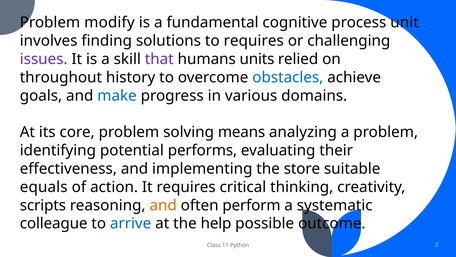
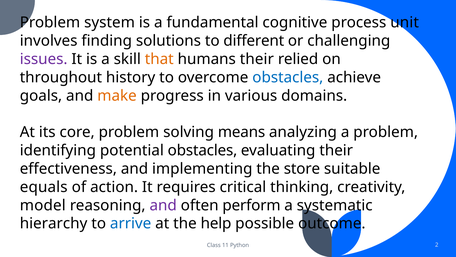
modify: modify -> system
to requires: requires -> different
that colour: purple -> orange
humans units: units -> their
make colour: blue -> orange
potential performs: performs -> obstacles
scripts: scripts -> model
and at (163, 205) colour: orange -> purple
colleague: colleague -> hierarchy
